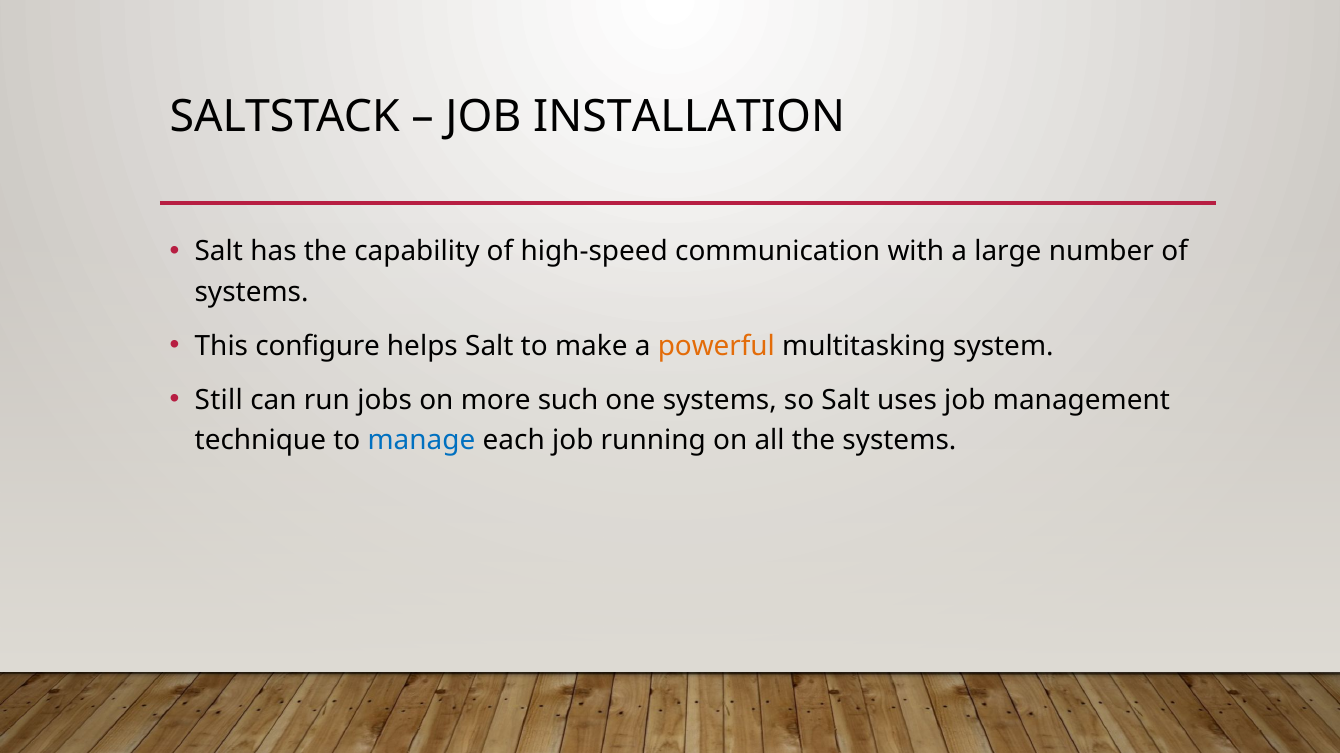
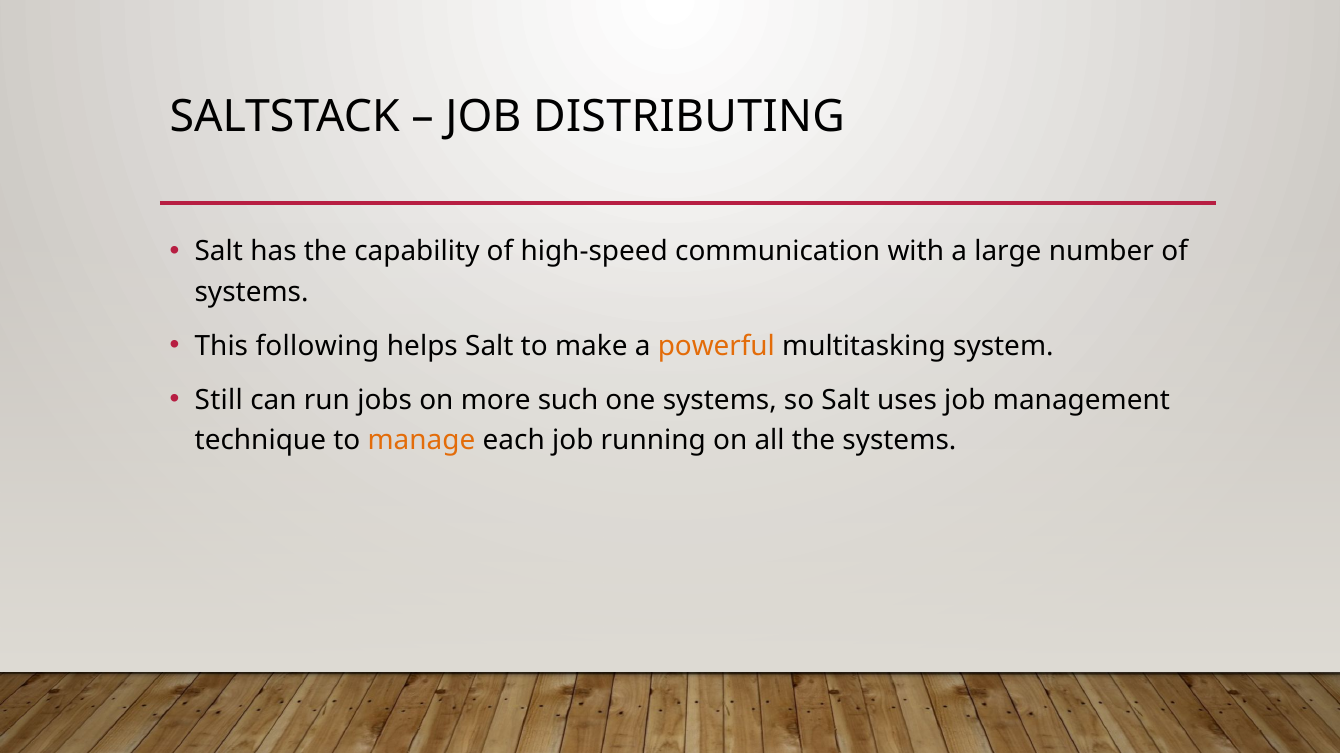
INSTALLATION: INSTALLATION -> DISTRIBUTING
configure: configure -> following
manage colour: blue -> orange
